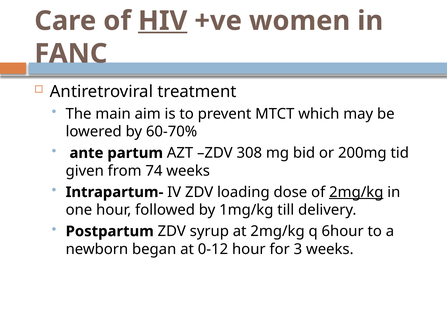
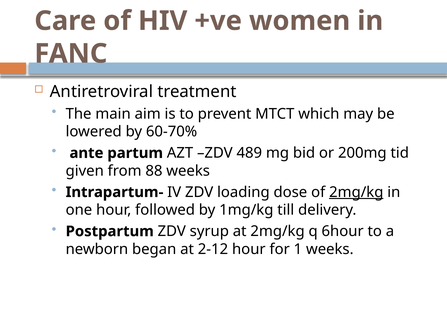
HIV underline: present -> none
308: 308 -> 489
74: 74 -> 88
0-12: 0-12 -> 2-12
3: 3 -> 1
